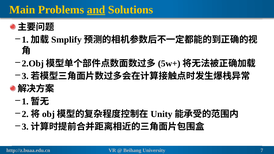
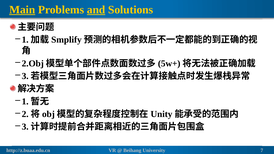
Main underline: none -> present
